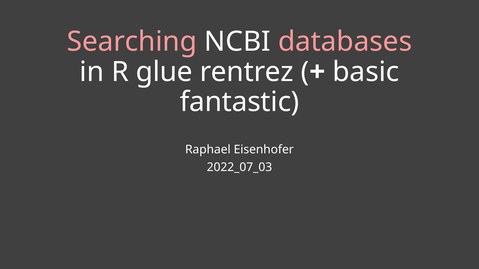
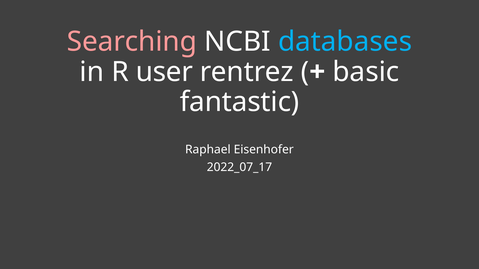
databases colour: pink -> light blue
glue: glue -> user
2022_07_03: 2022_07_03 -> 2022_07_17
